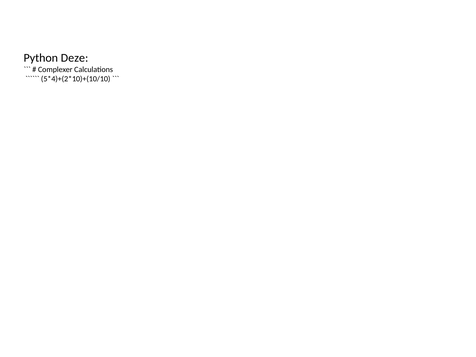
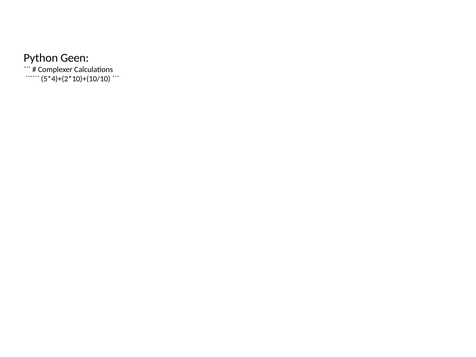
Deze: Deze -> Geen
